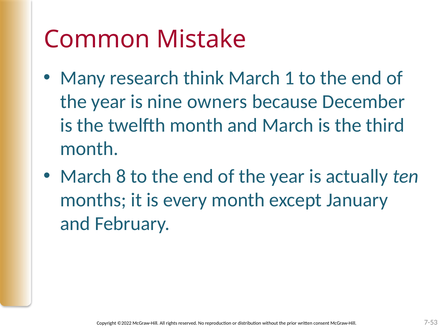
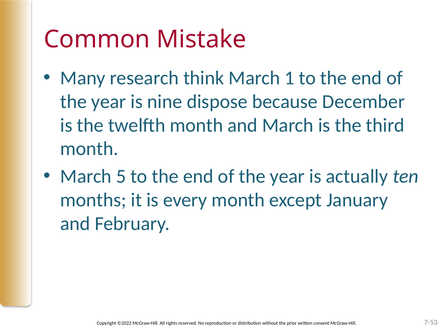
owners: owners -> dispose
8: 8 -> 5
